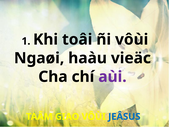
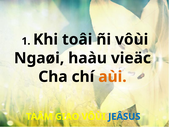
aùi colour: purple -> orange
